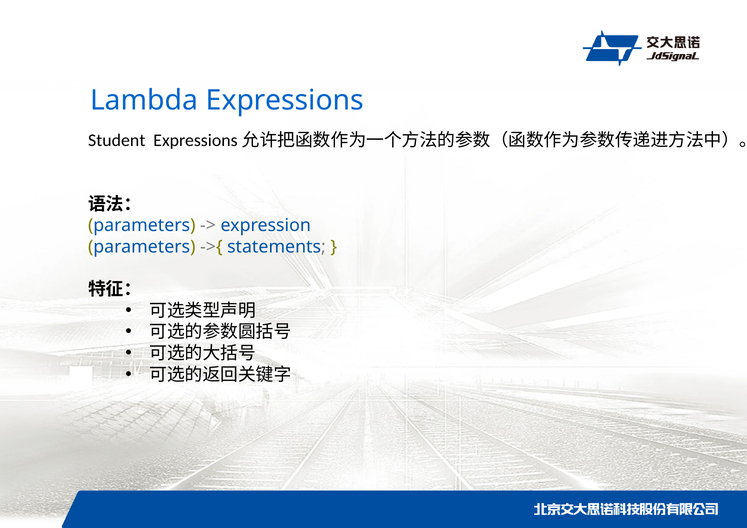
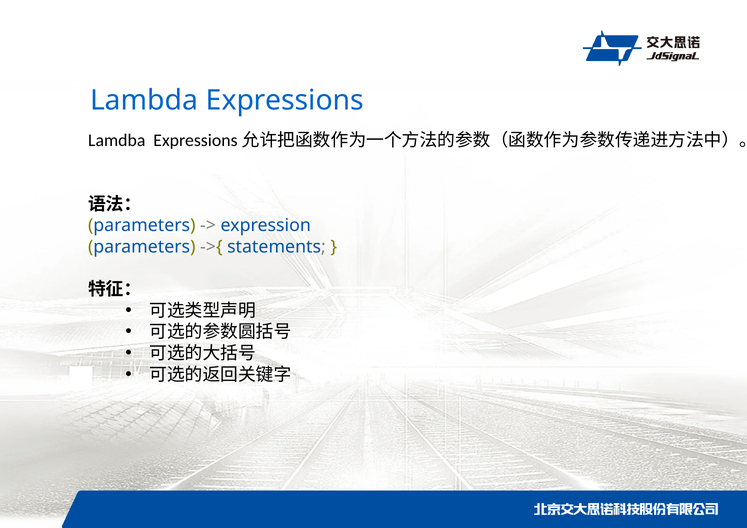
Student: Student -> Lamdba
